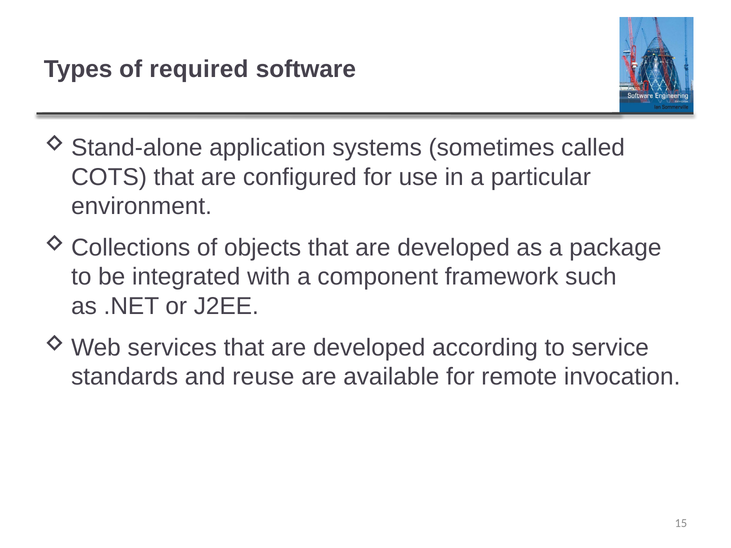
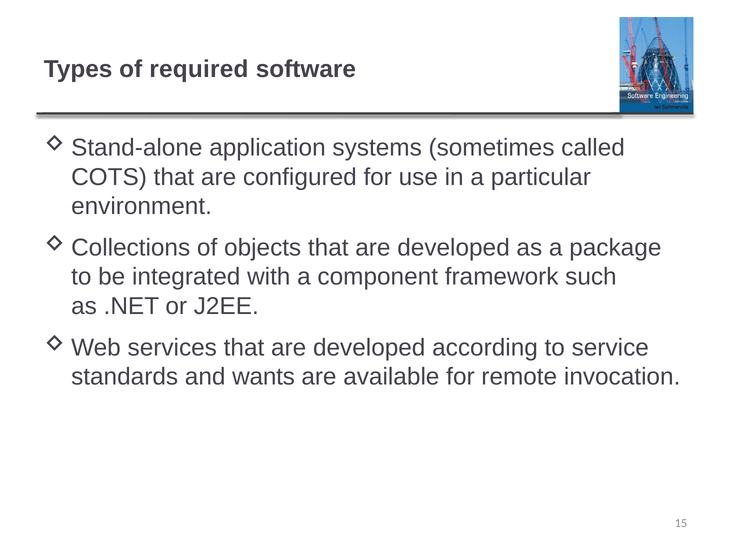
reuse: reuse -> wants
